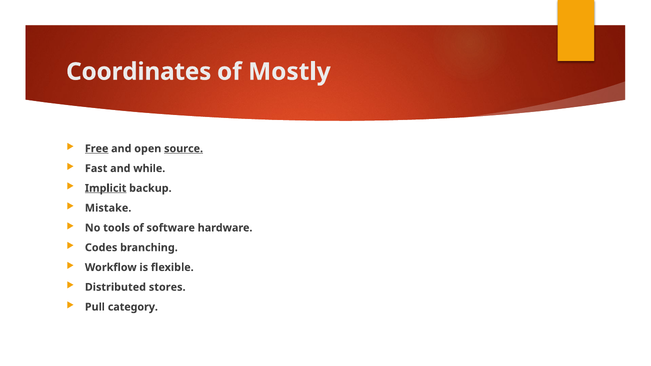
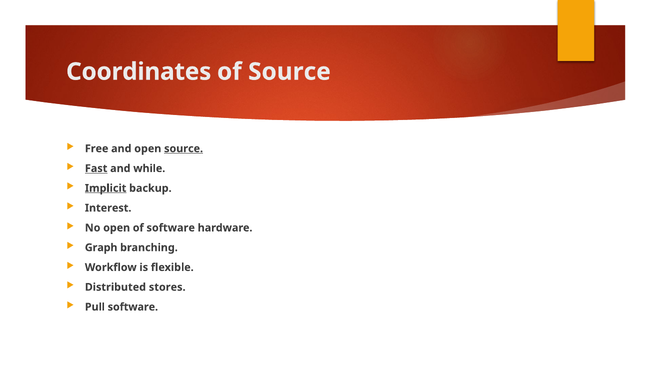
of Mostly: Mostly -> Source
Free underline: present -> none
Fast underline: none -> present
Mistake: Mistake -> Interest
No tools: tools -> open
Codes: Codes -> Graph
Pull category: category -> software
